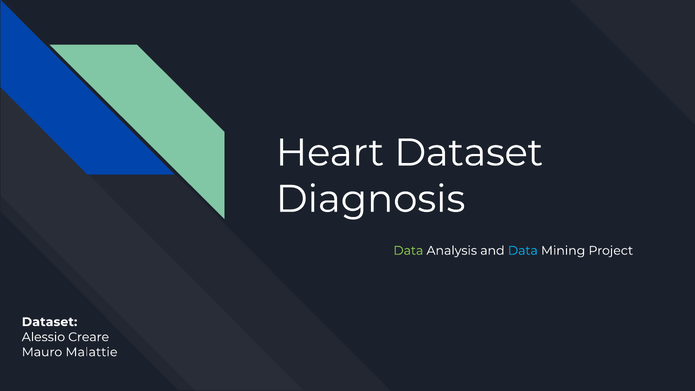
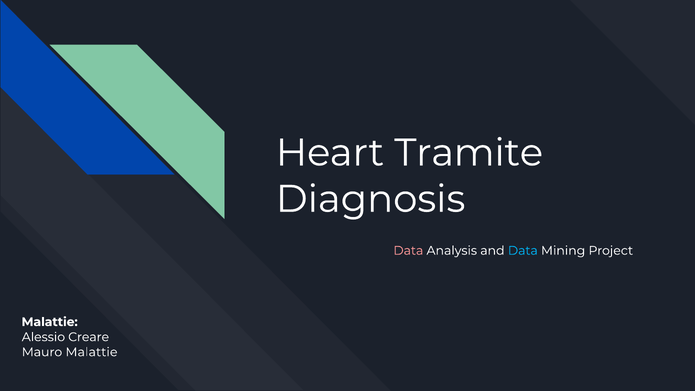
Heart Dataset: Dataset -> Tramite
Data at (408, 251) colour: light green -> pink
Dataset at (50, 322): Dataset -> Malattie
